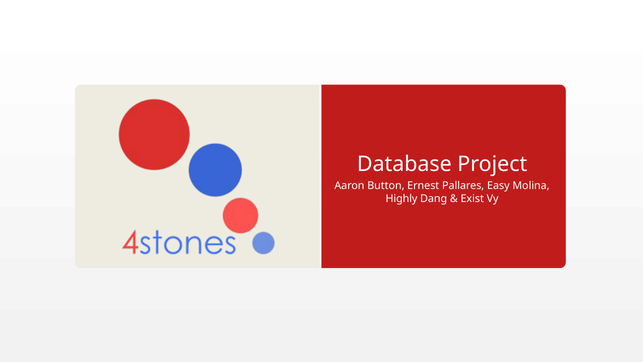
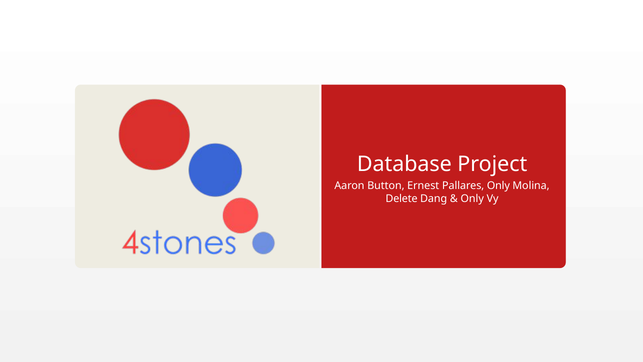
Pallares Easy: Easy -> Only
Highly: Highly -> Delete
Exist at (472, 199): Exist -> Only
